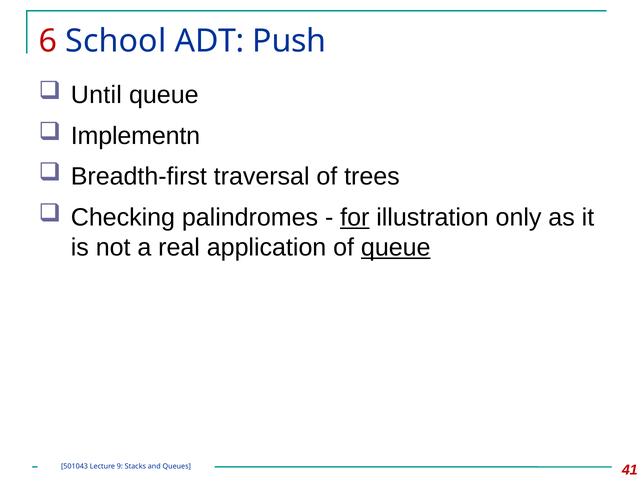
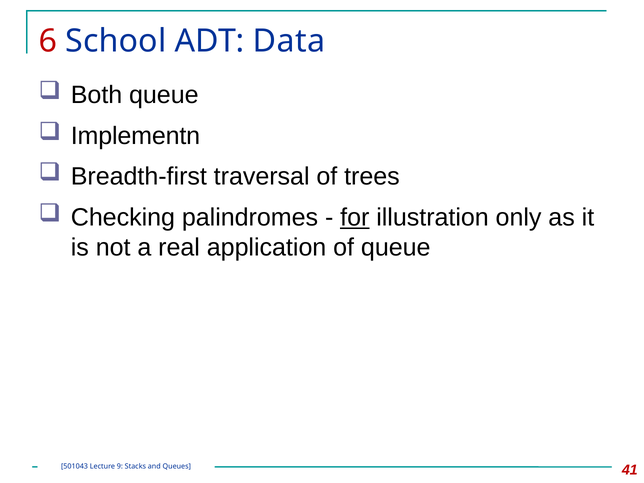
Push: Push -> Data
Until: Until -> Both
queue at (396, 248) underline: present -> none
